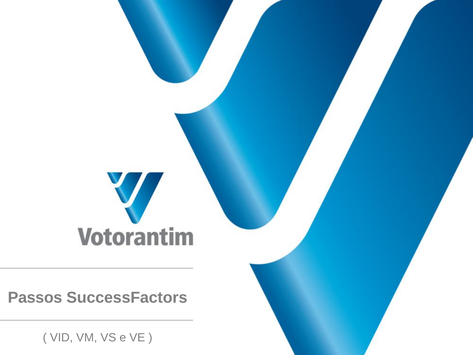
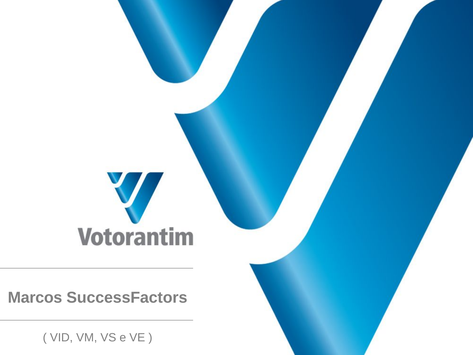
Passos: Passos -> Marcos
